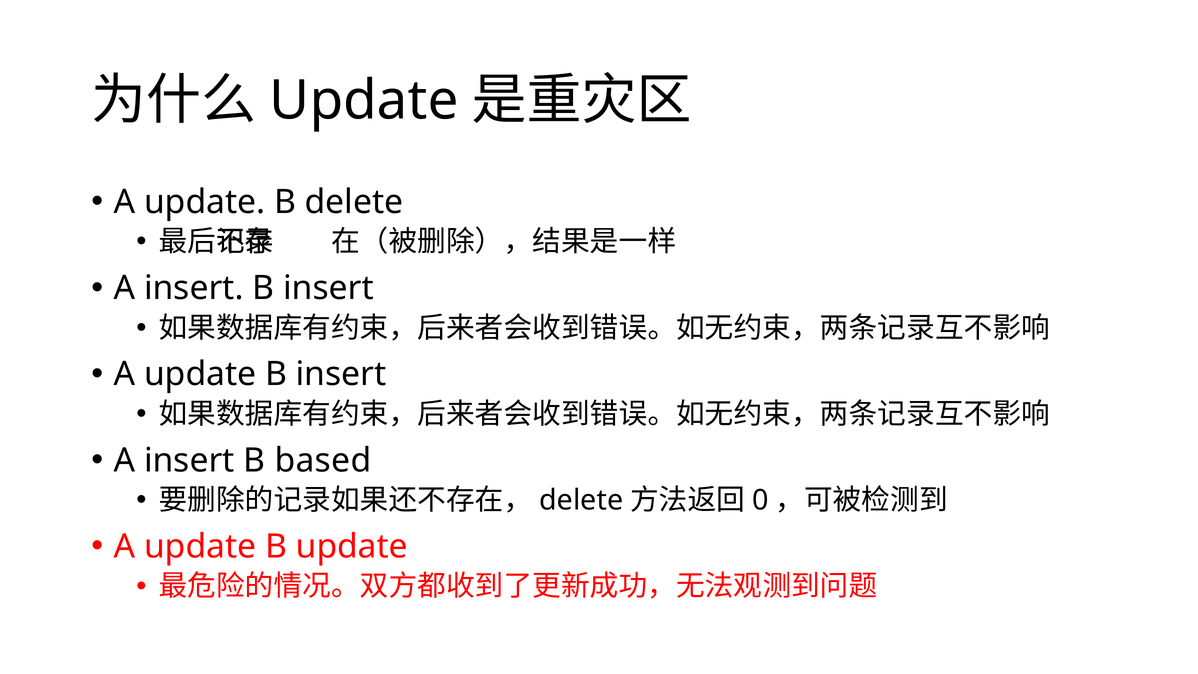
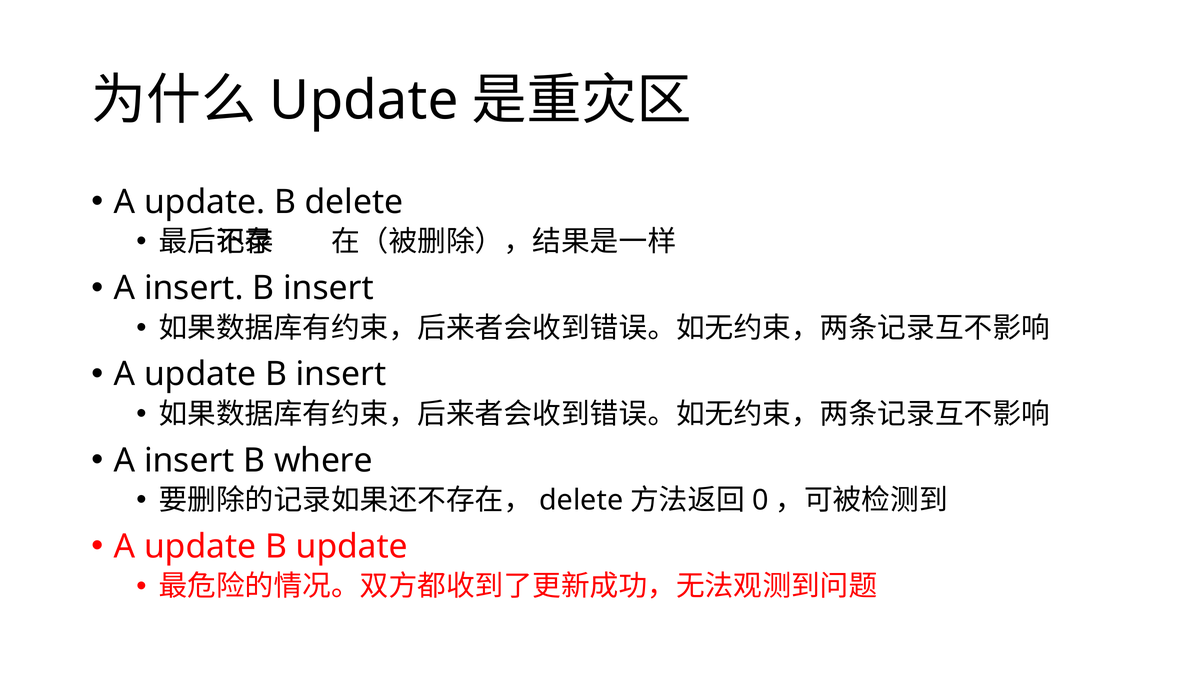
based: based -> where
